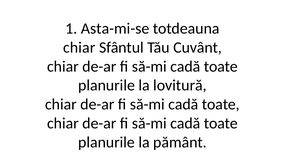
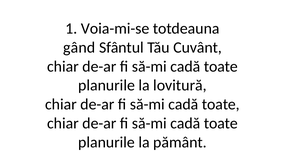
Asta-mi-se: Asta-mi-se -> Voia-mi-se
chiar at (79, 48): chiar -> gând
